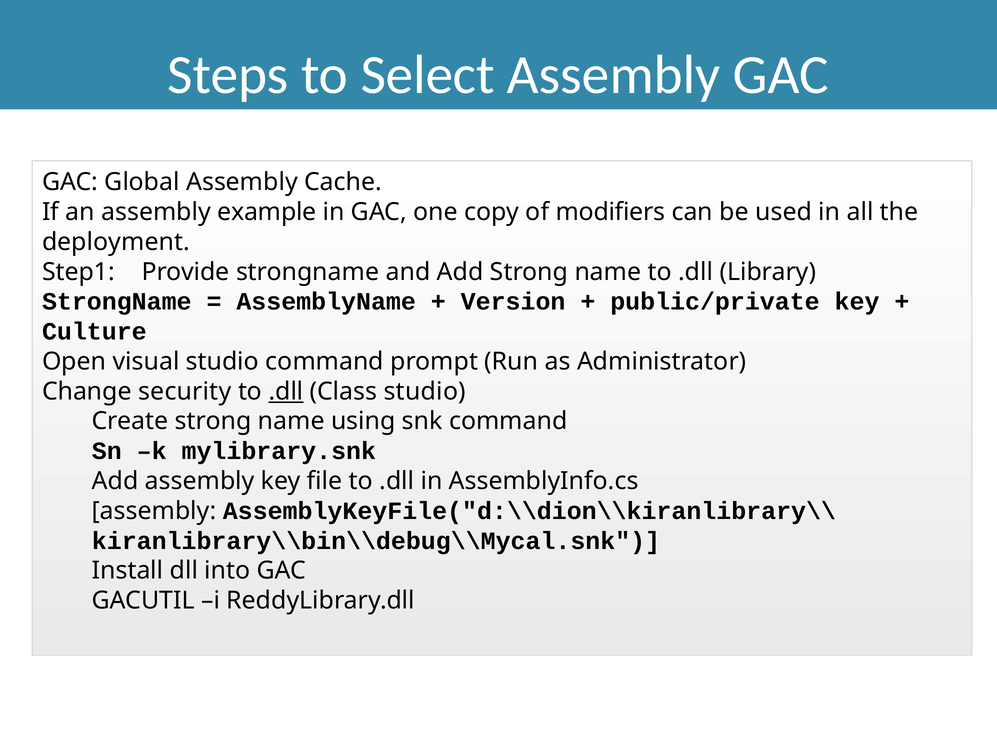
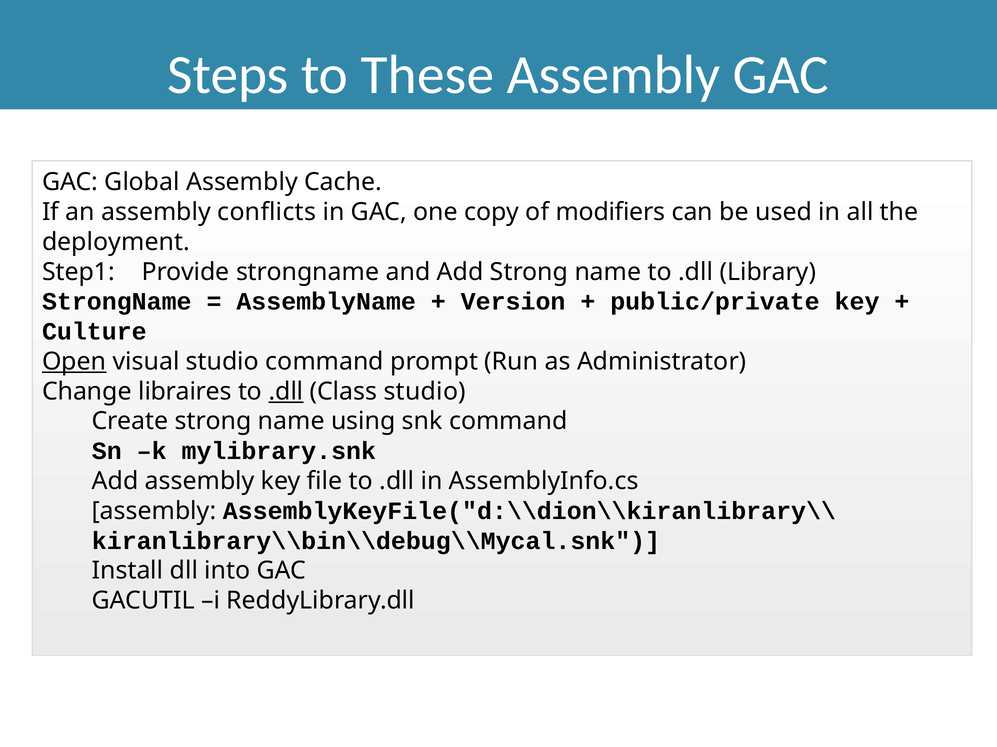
Select: Select -> These
example: example -> conflicts
Open underline: none -> present
security: security -> libraires
